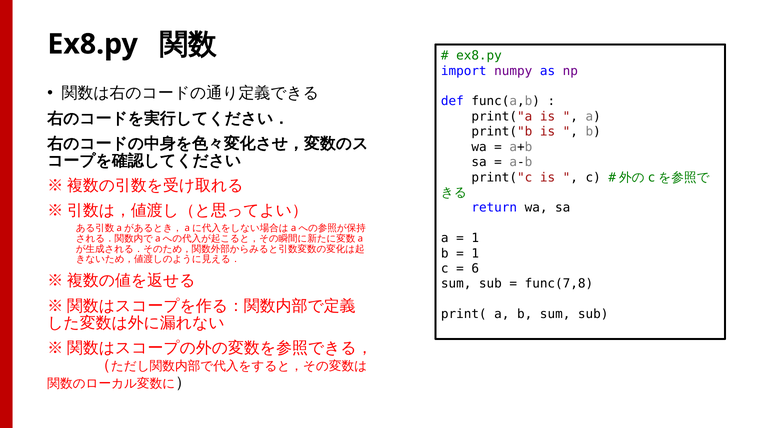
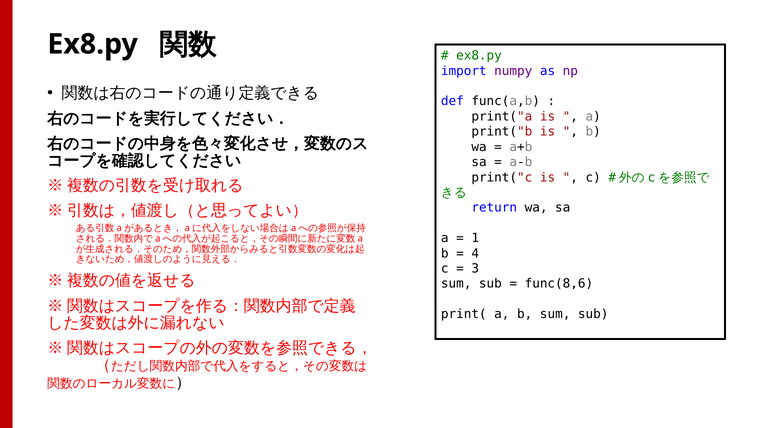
1 at (475, 253): 1 -> 4
6: 6 -> 3
func(7,8: func(7,8 -> func(8,6
